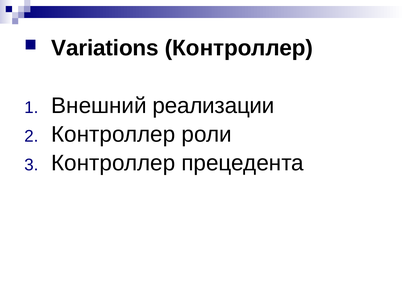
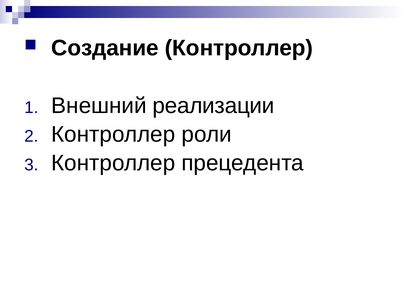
Variations: Variations -> Создание
